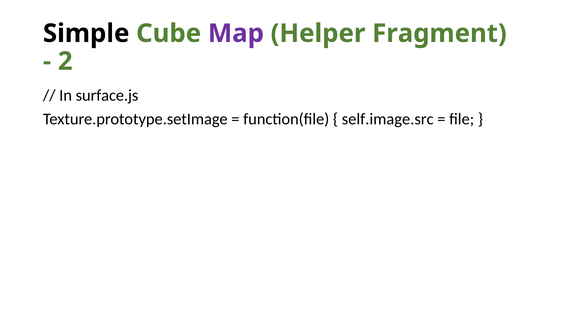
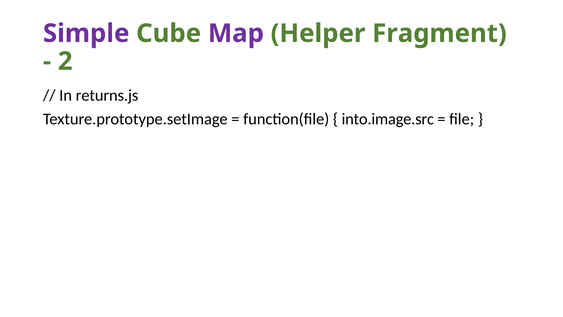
Simple colour: black -> purple
surface.js: surface.js -> returns.js
self.image.src: self.image.src -> into.image.src
